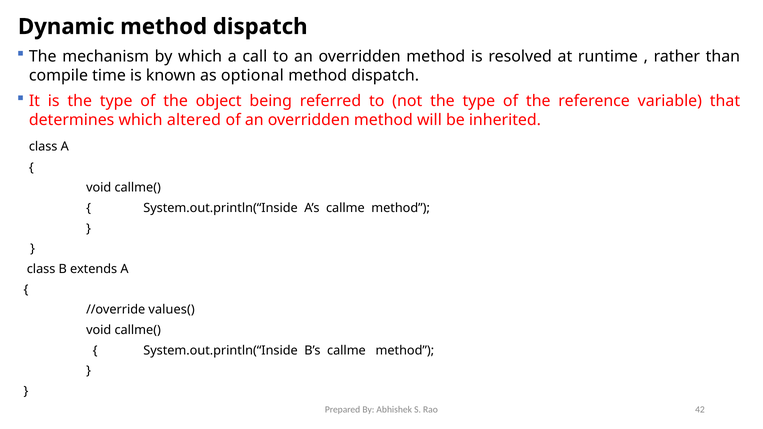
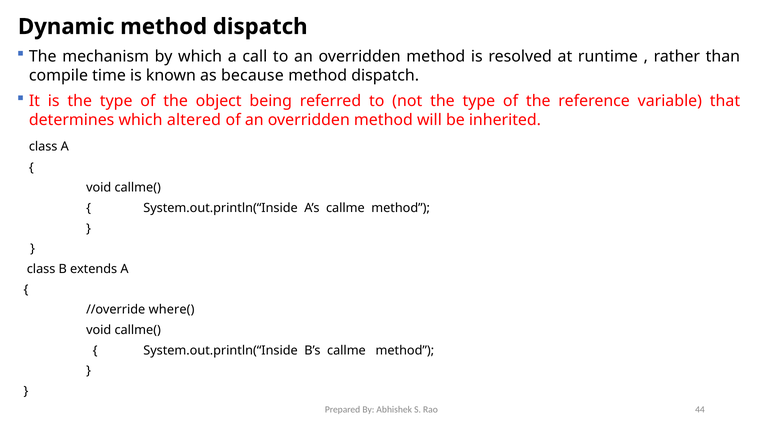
optional: optional -> because
values(: values( -> where(
42: 42 -> 44
